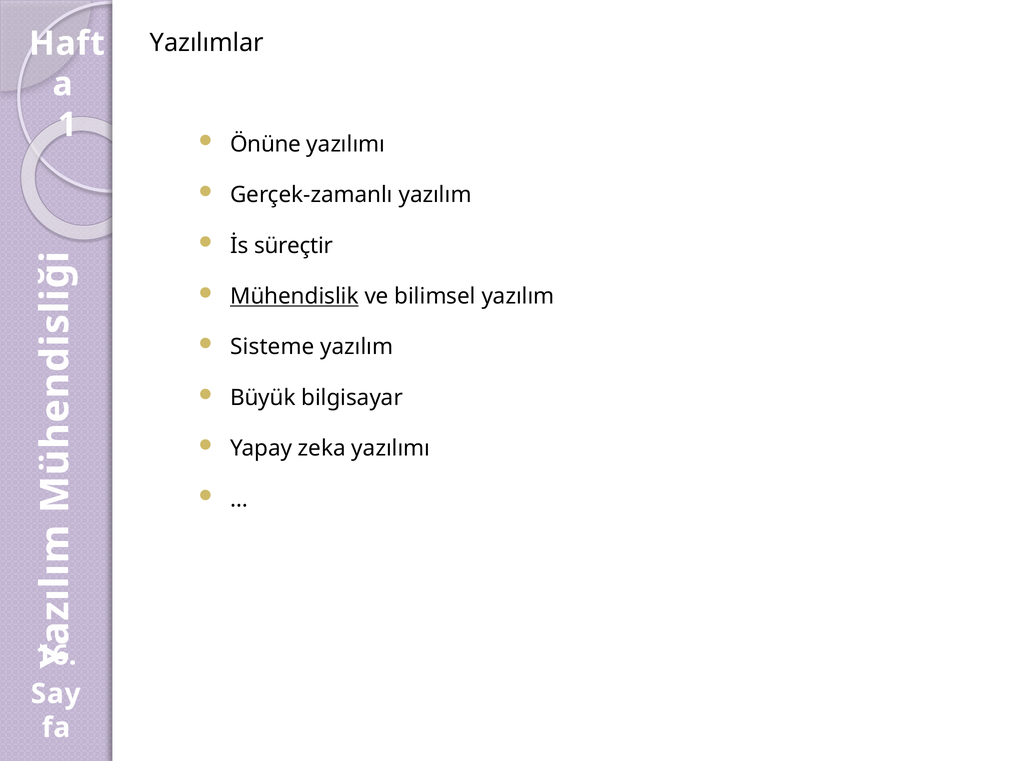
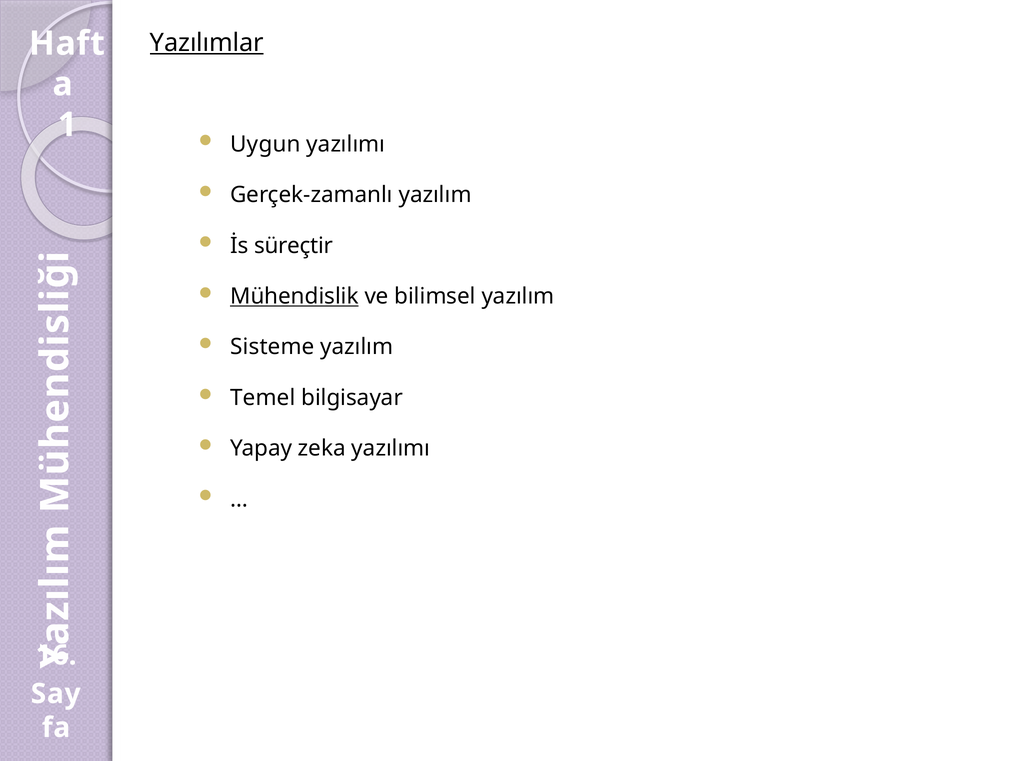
Yazılımlar underline: none -> present
Önüne: Önüne -> Uygun
Büyük: Büyük -> Temel
